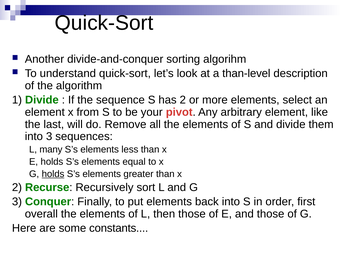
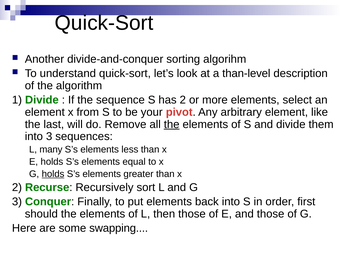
the at (172, 124) underline: none -> present
overall: overall -> should
constants: constants -> swapping
